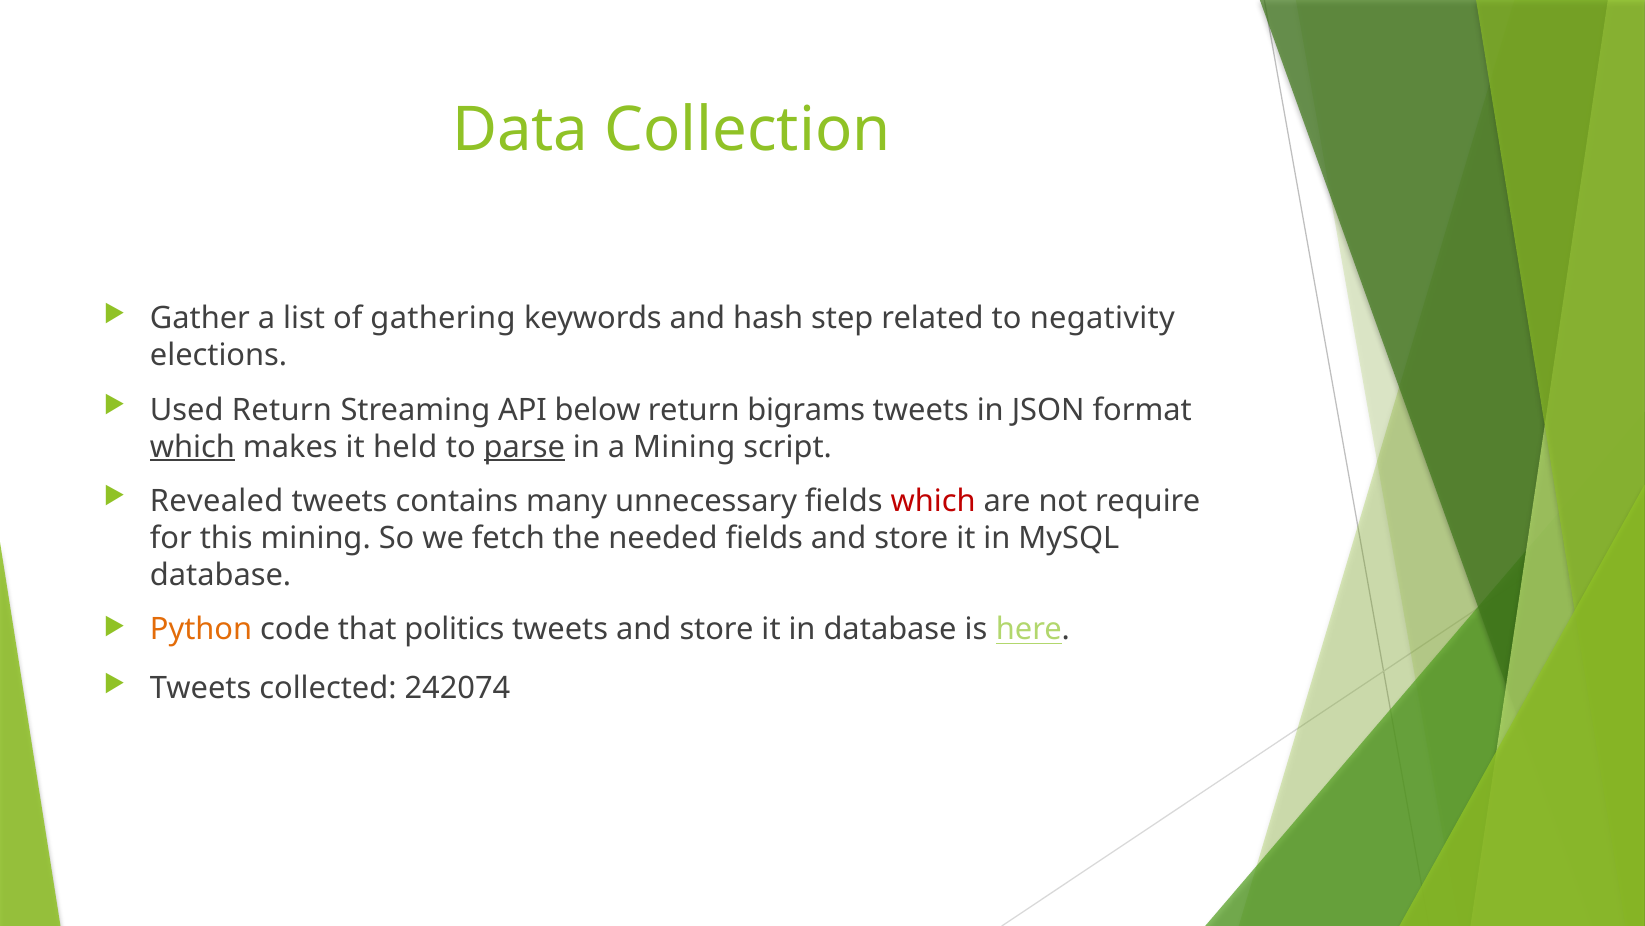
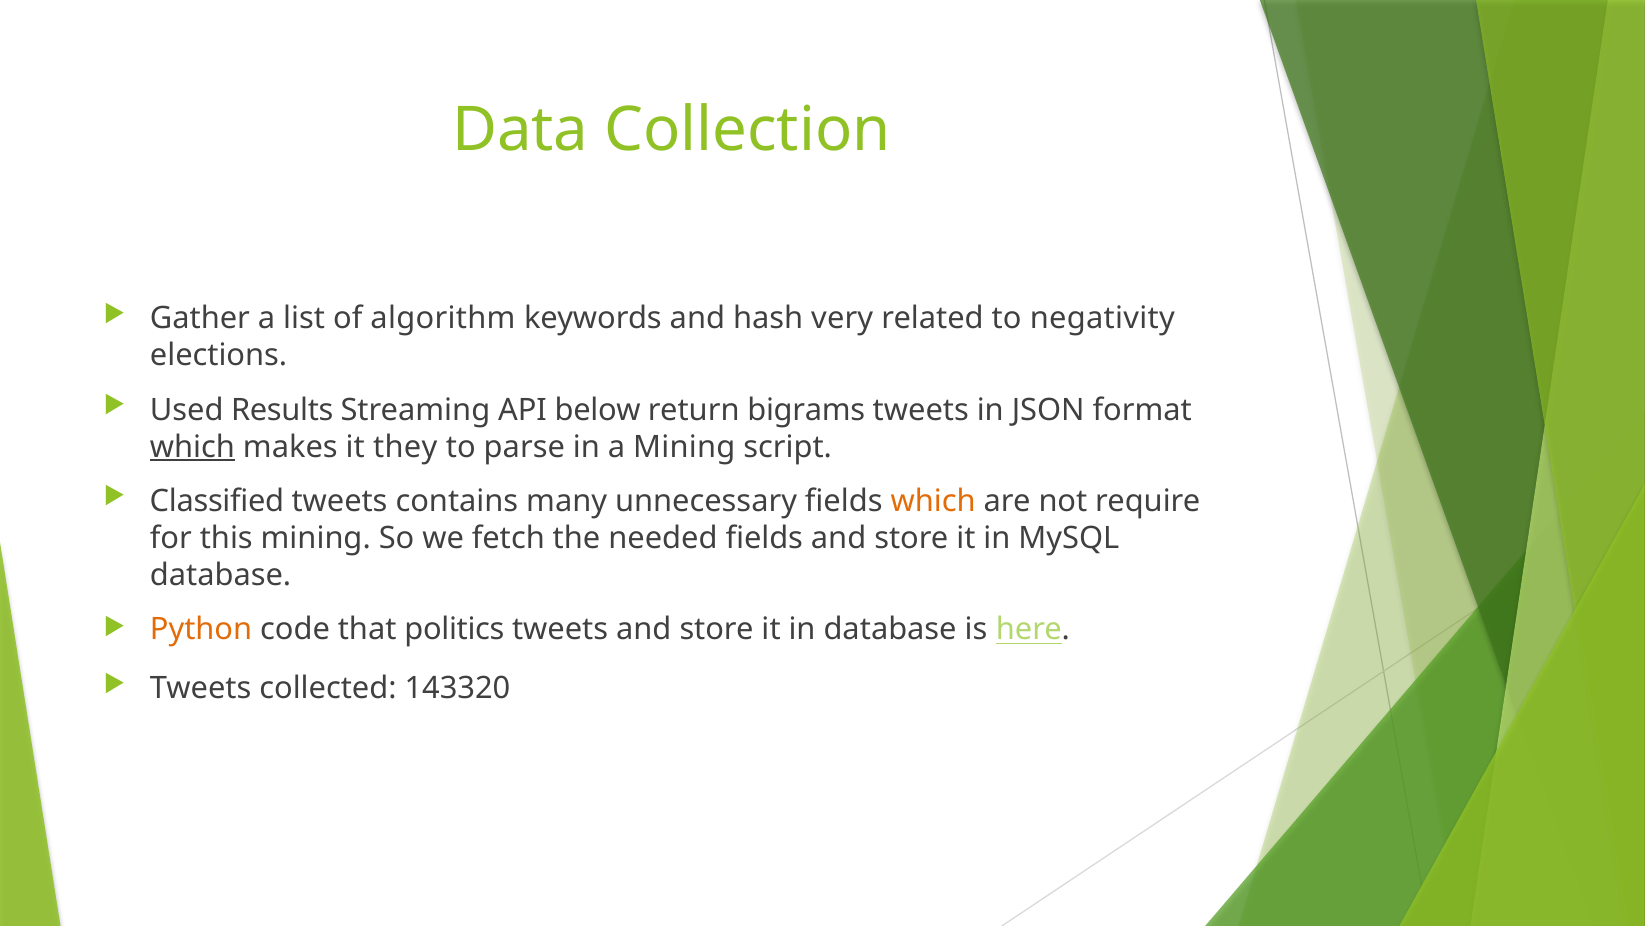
gathering: gathering -> algorithm
step: step -> very
Used Return: Return -> Results
held: held -> they
parse underline: present -> none
Revealed: Revealed -> Classified
which at (933, 501) colour: red -> orange
242074: 242074 -> 143320
